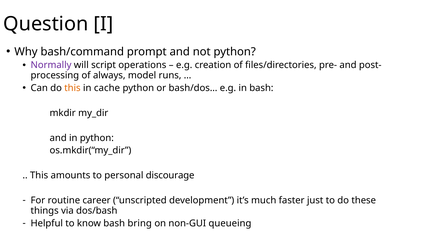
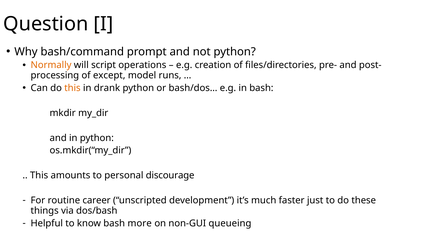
Normally colour: purple -> orange
always: always -> except
cache: cache -> drank
bring: bring -> more
